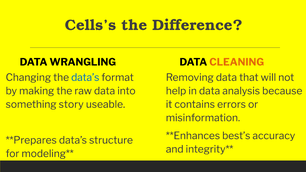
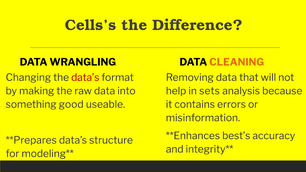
data’s at (85, 78) colour: blue -> red
in data: data -> sets
story: story -> good
